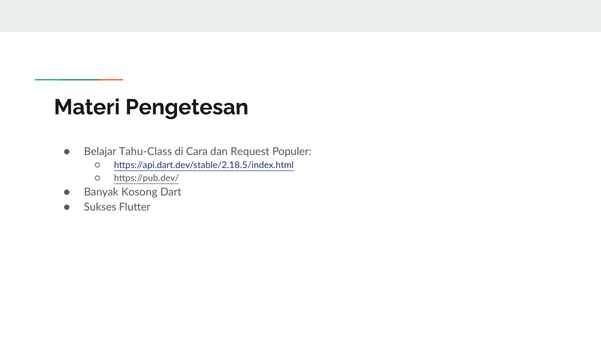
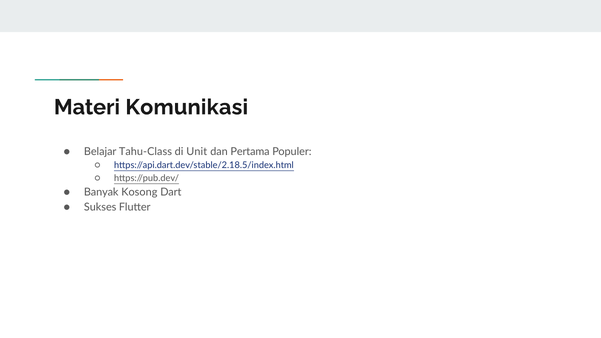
Pengetesan: Pengetesan -> Komunikasi
Cara: Cara -> Unit
Request: Request -> Pertama
